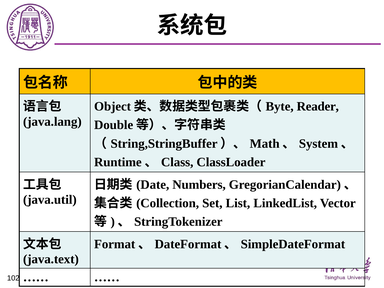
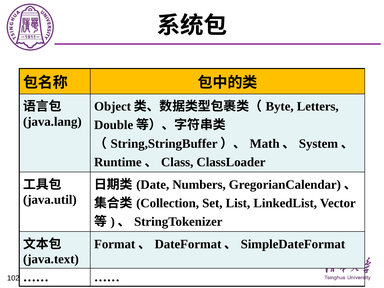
Reader: Reader -> Letters
